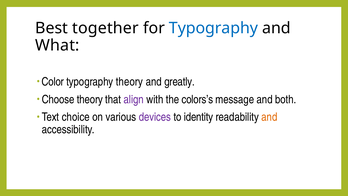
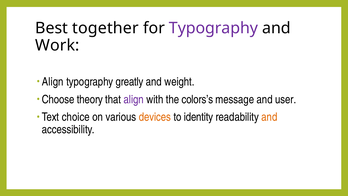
Typography at (213, 28) colour: blue -> purple
What: What -> Work
Color at (53, 82): Color -> Align
typography theory: theory -> greatly
greatly: greatly -> weight
both: both -> user
devices colour: purple -> orange
